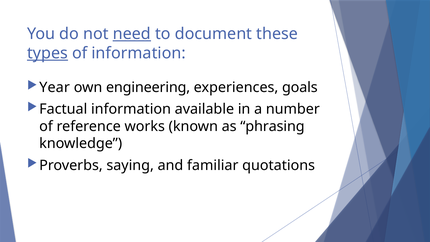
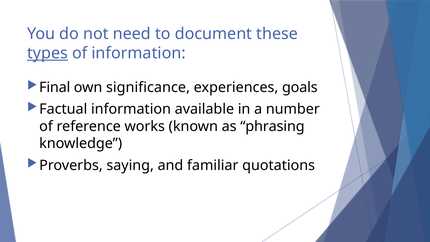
need underline: present -> none
Year: Year -> Final
engineering: engineering -> significance
